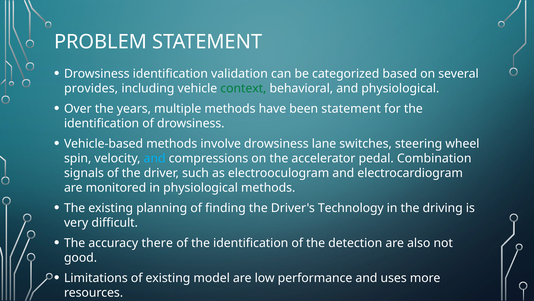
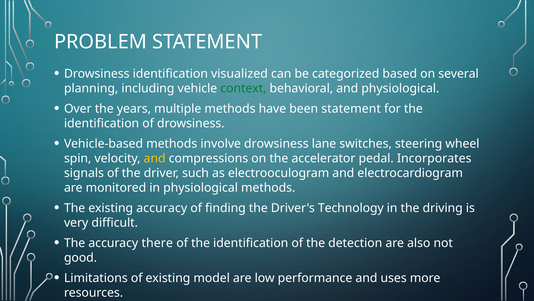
validation: validation -> visualized
provides: provides -> planning
and at (155, 158) colour: light blue -> yellow
Combination: Combination -> Incorporates
existing planning: planning -> accuracy
